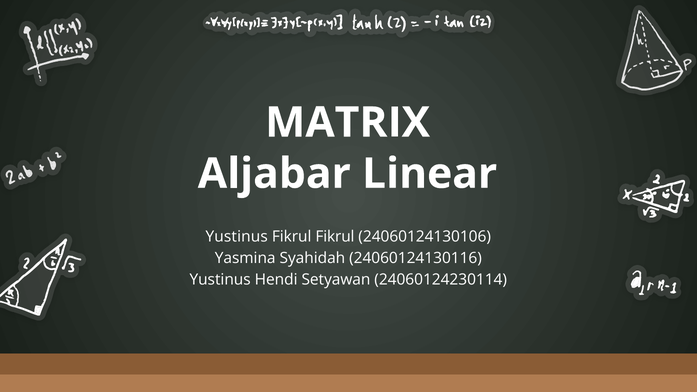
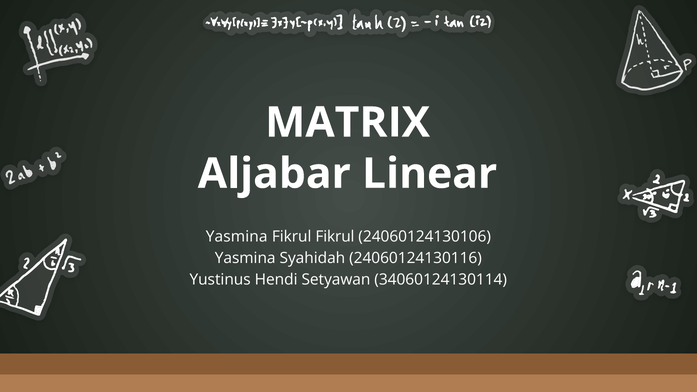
Yustinus at (237, 237): Yustinus -> Yasmina
24060124230114: 24060124230114 -> 34060124130114
